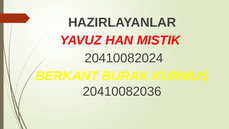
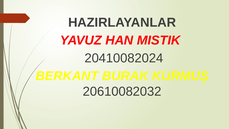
20410082036: 20410082036 -> 20610082032
